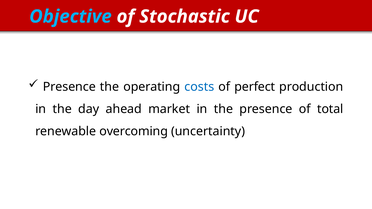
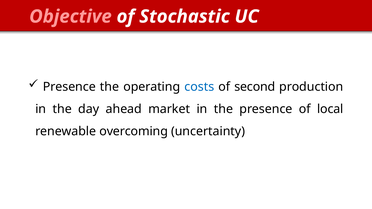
Objective colour: light blue -> pink
perfect: perfect -> second
total: total -> local
